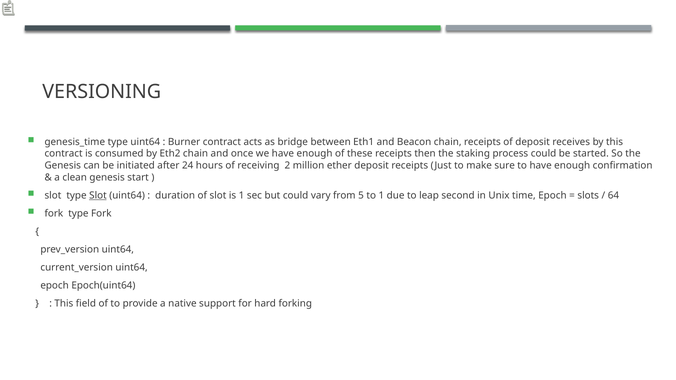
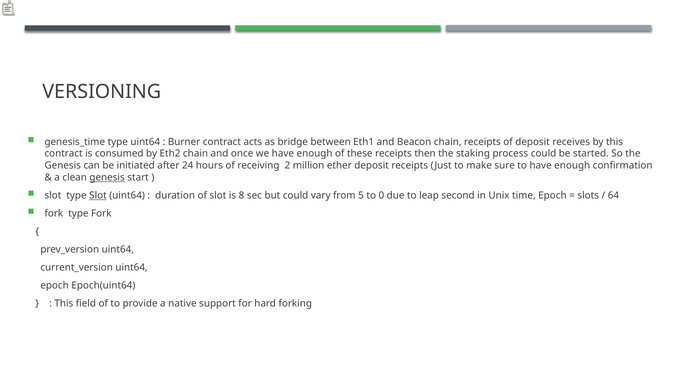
genesis at (107, 177) underline: none -> present
is 1: 1 -> 8
to 1: 1 -> 0
